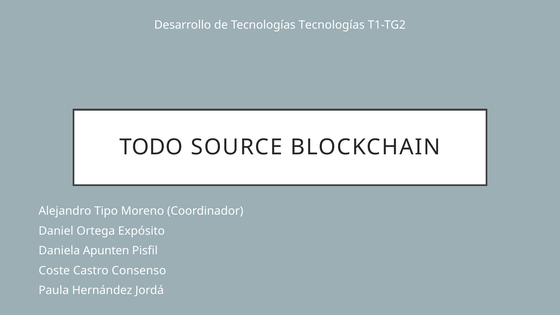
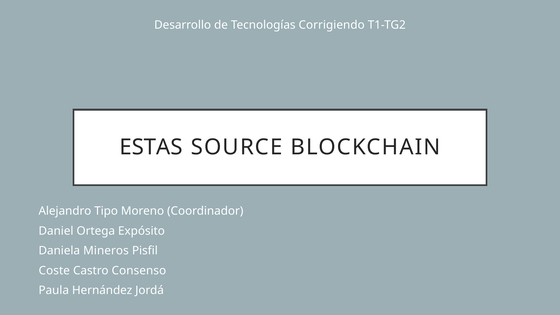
Tecnologías Tecnologías: Tecnologías -> Corrigiendo
TODO: TODO -> ESTAS
Apunten: Apunten -> Mineros
